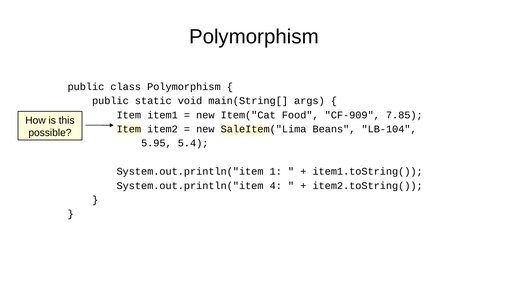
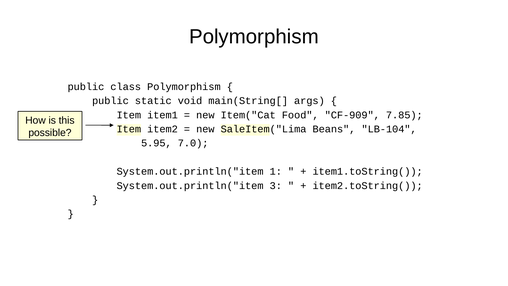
5.4: 5.4 -> 7.0
4: 4 -> 3
